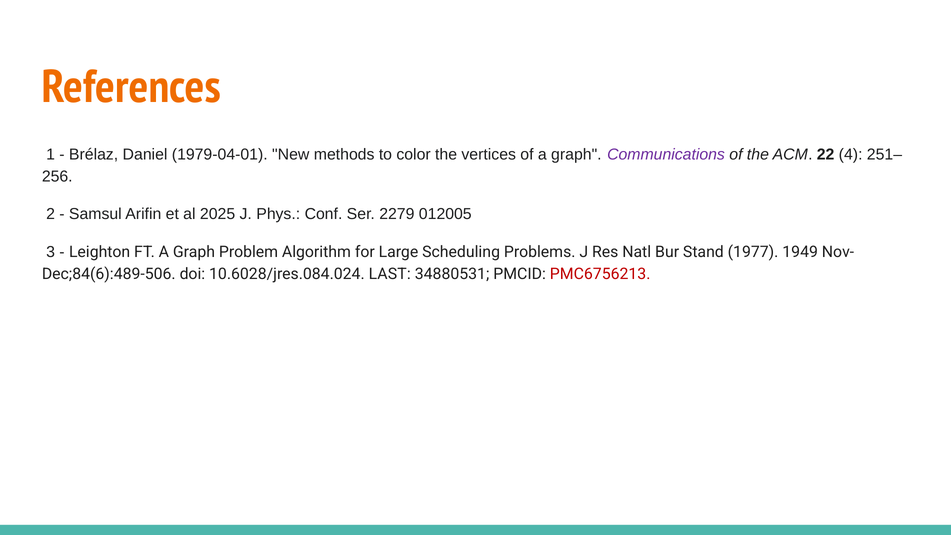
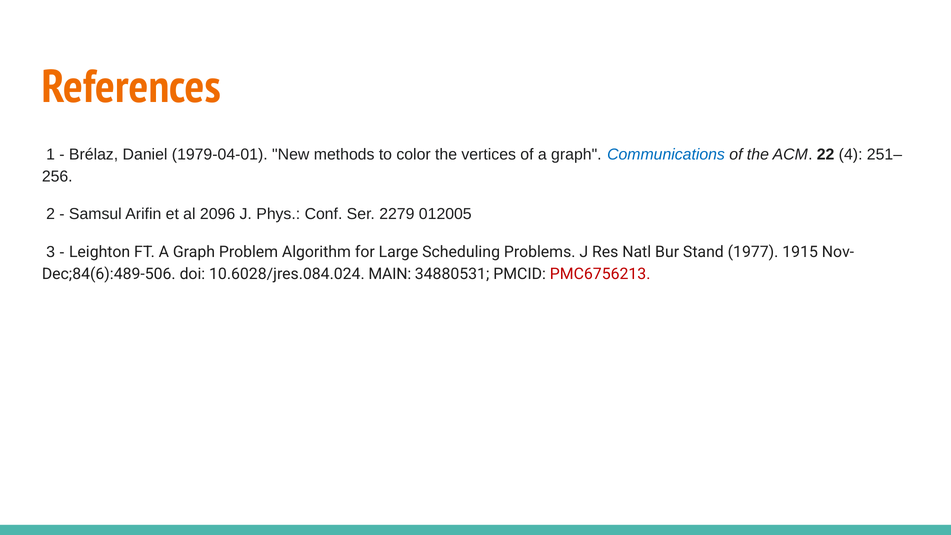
Communications colour: purple -> blue
2025: 2025 -> 2096
1949: 1949 -> 1915
LAST: LAST -> MAIN
